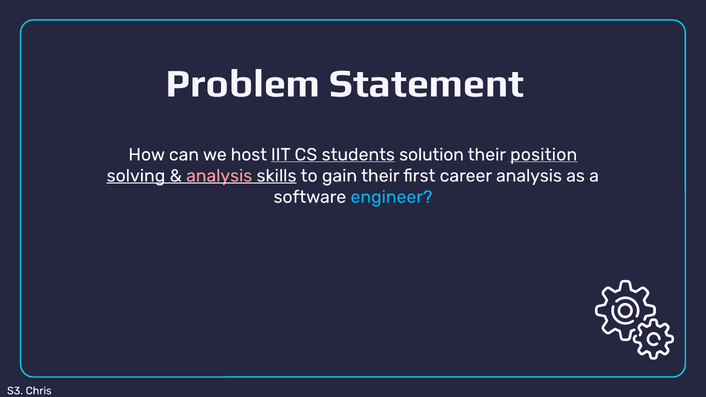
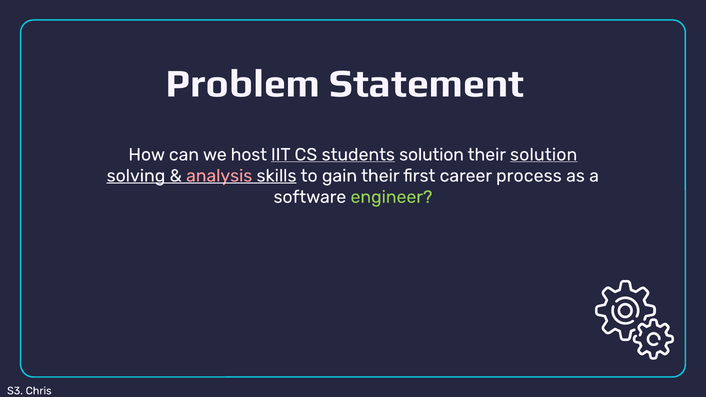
their position: position -> solution
career analysis: analysis -> process
engineer colour: light blue -> light green
